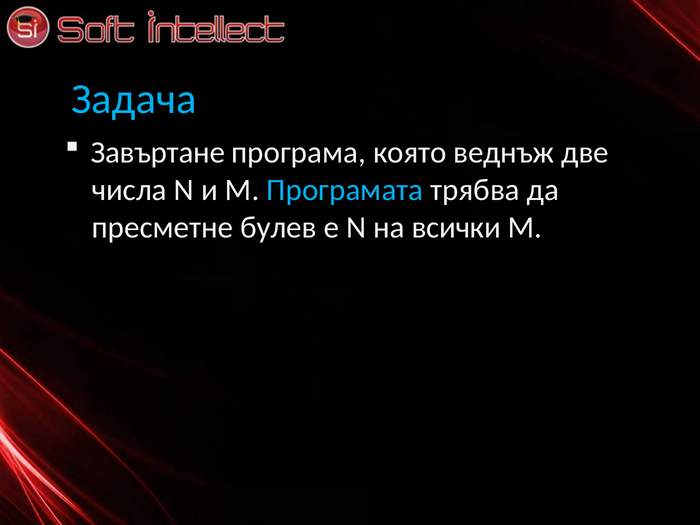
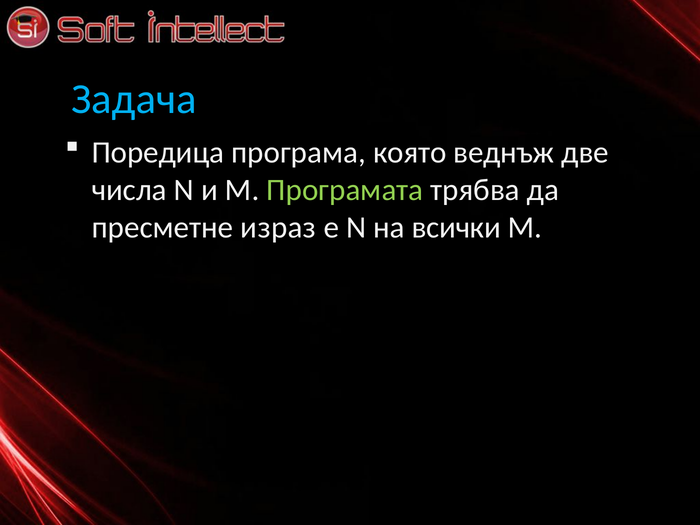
Завъртане: Завъртане -> Поредица
Програмата colour: light blue -> light green
булев: булев -> израз
